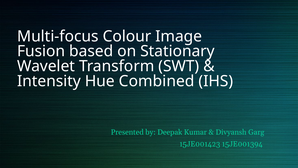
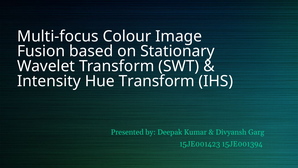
Hue Combined: Combined -> Transform
